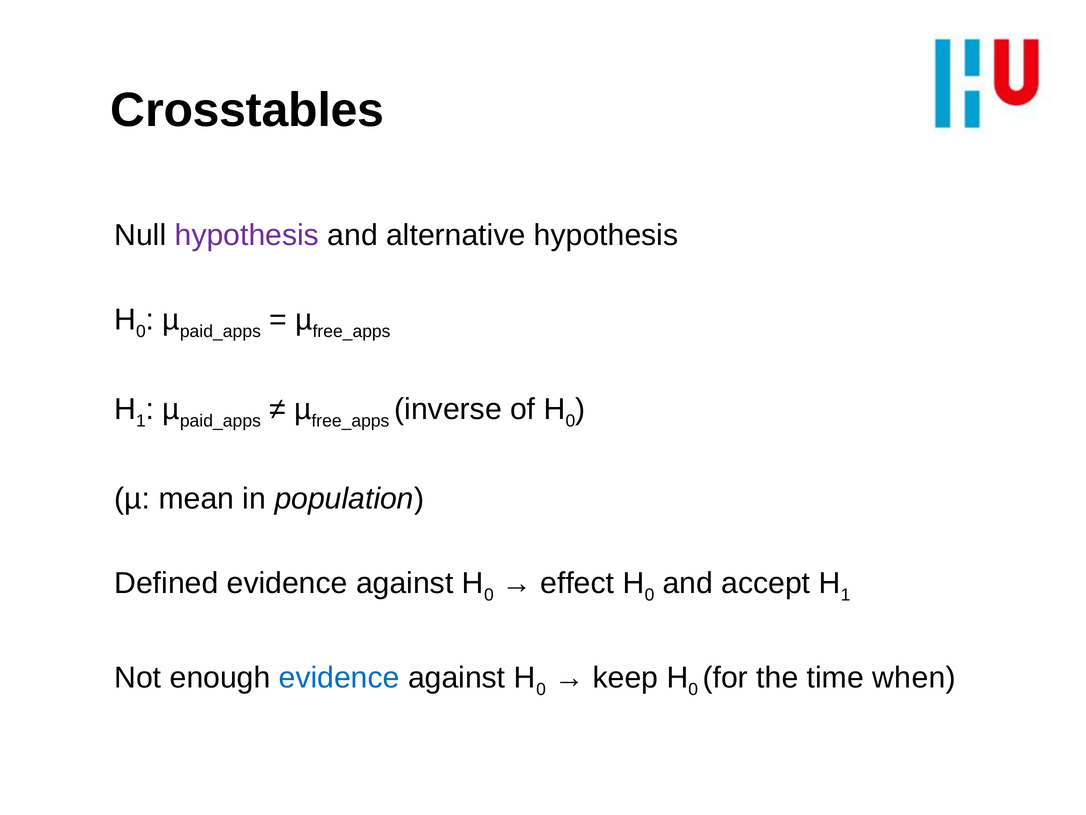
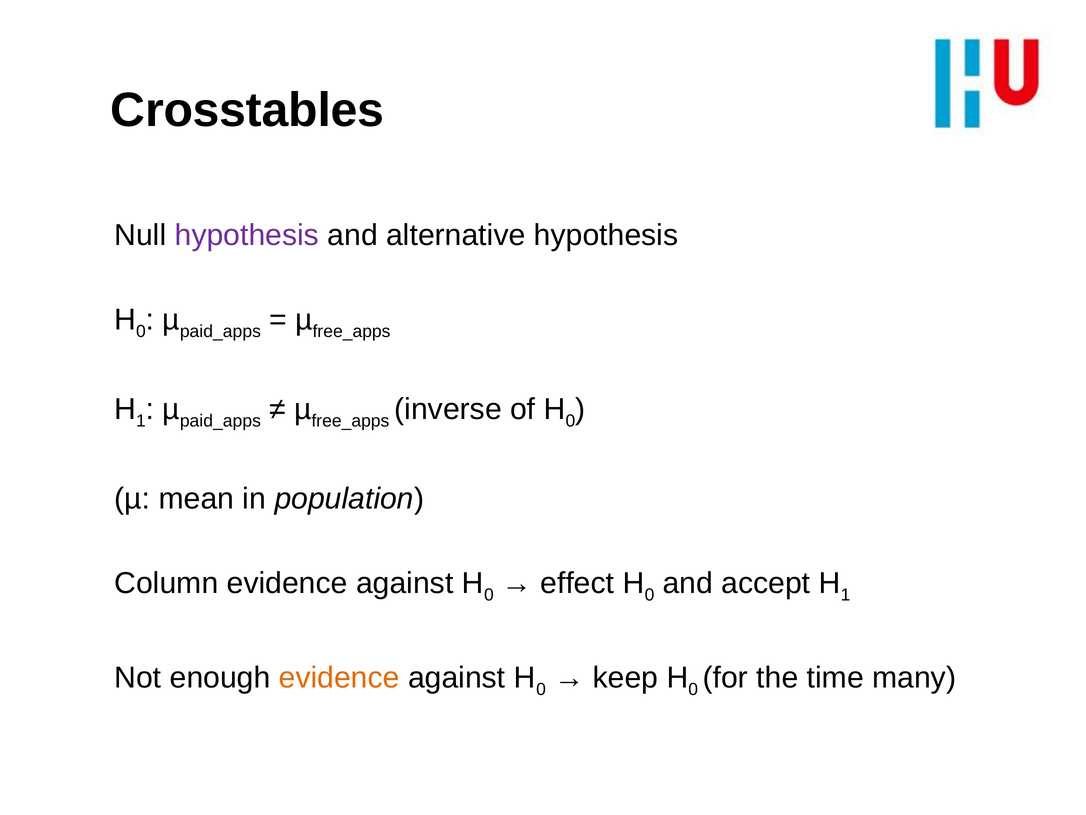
Defined: Defined -> Column
evidence at (339, 677) colour: blue -> orange
when: when -> many
